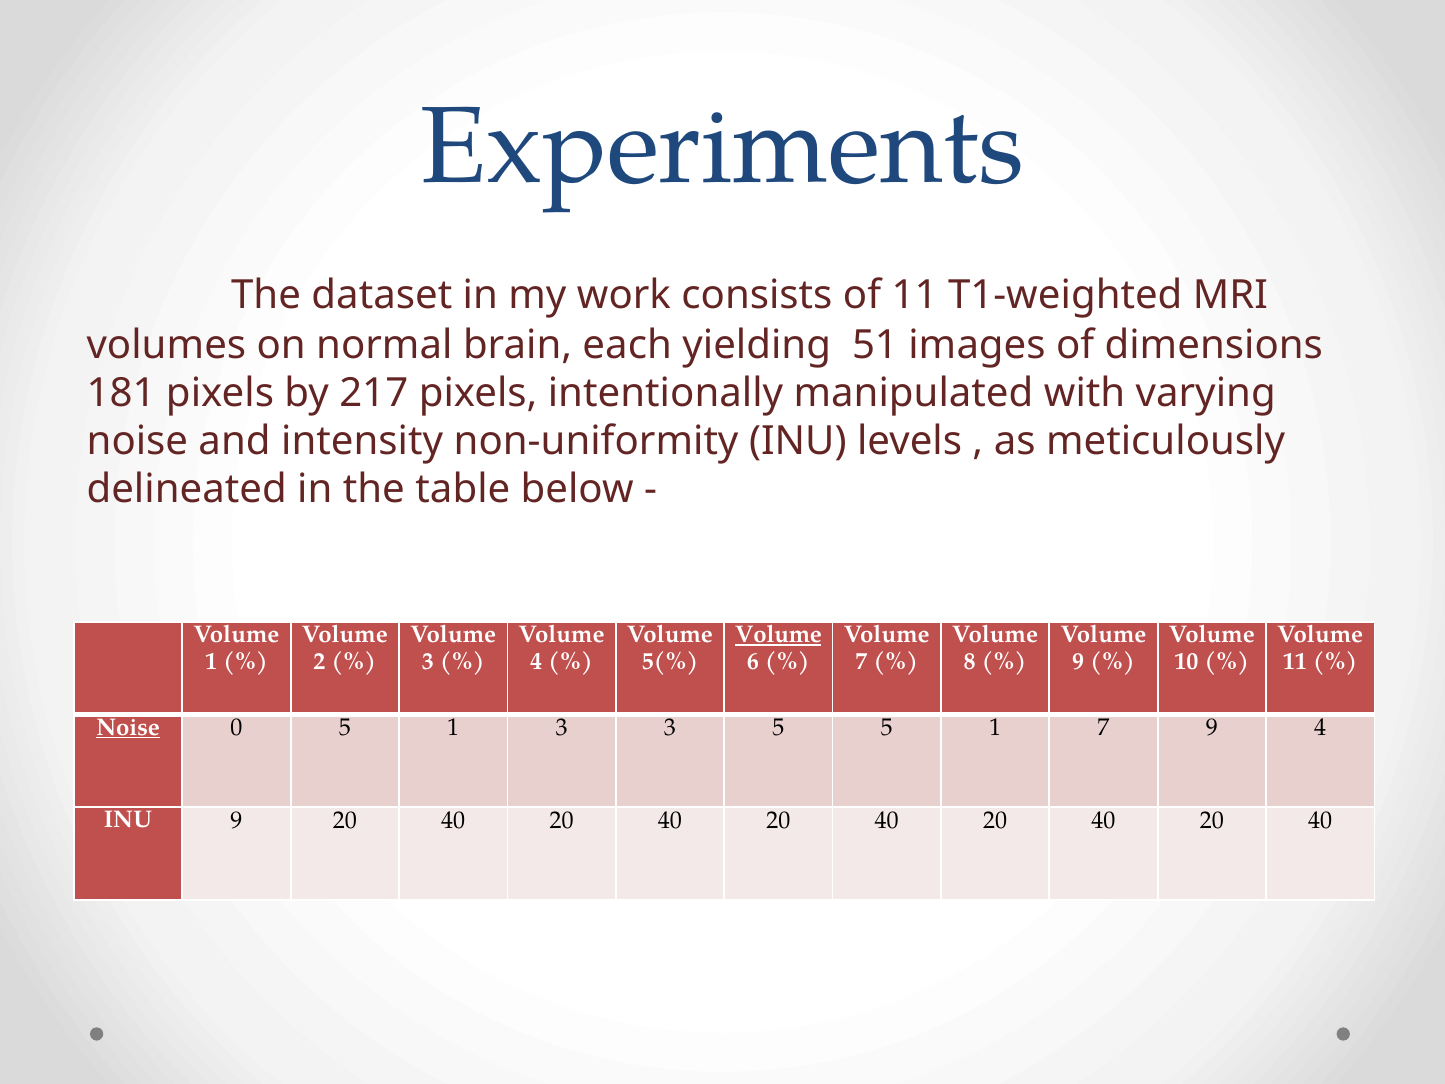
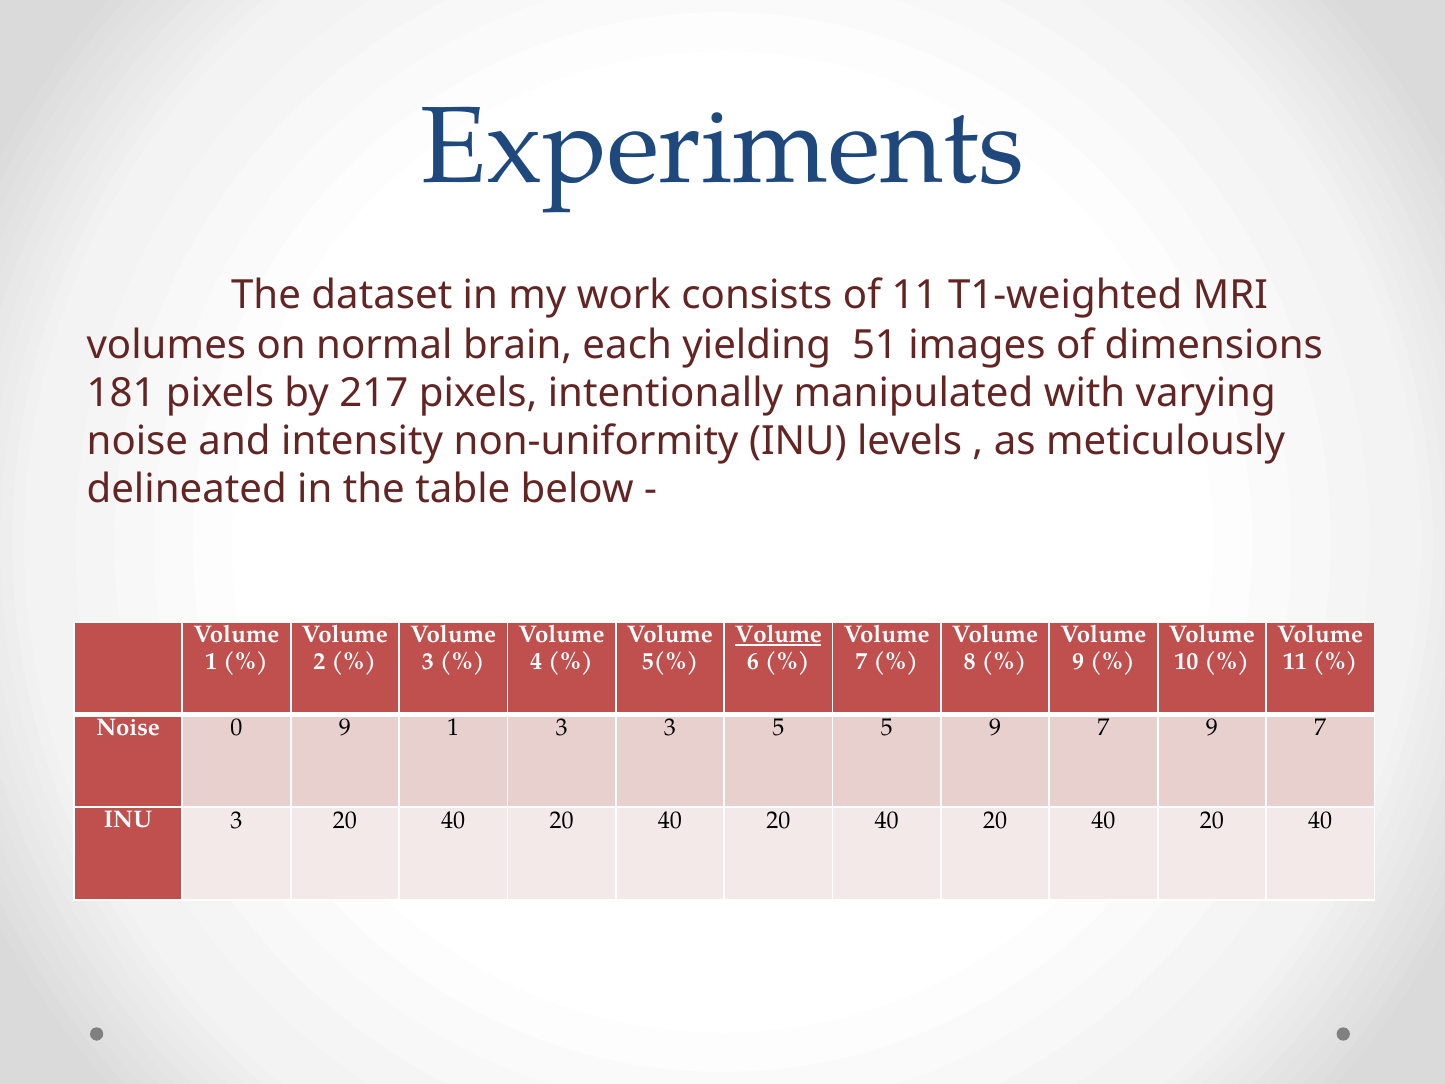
Noise at (128, 727) underline: present -> none
0 5: 5 -> 9
5 5 1: 1 -> 9
7 9 4: 4 -> 7
INU 9: 9 -> 3
